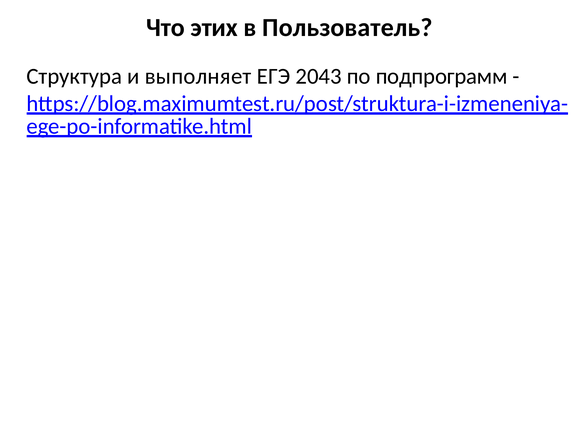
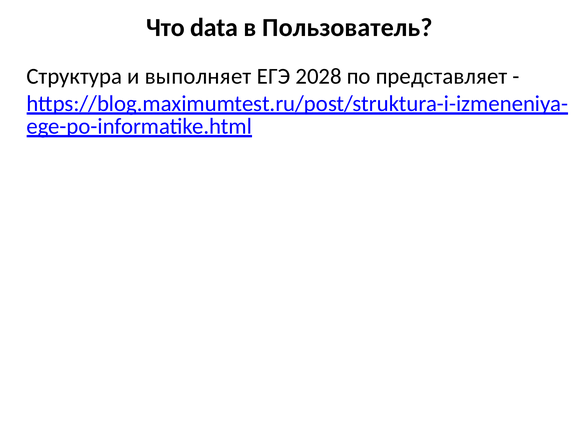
этих: этих -> data
2043: 2043 -> 2028
подпрограмм: подпрограмм -> представляет
